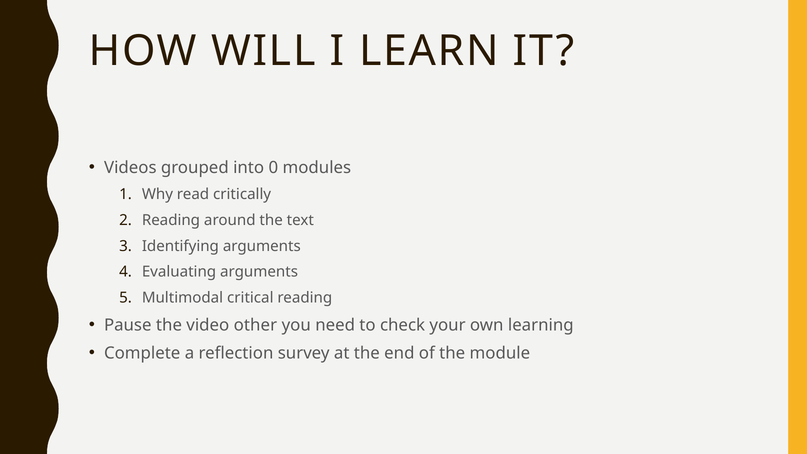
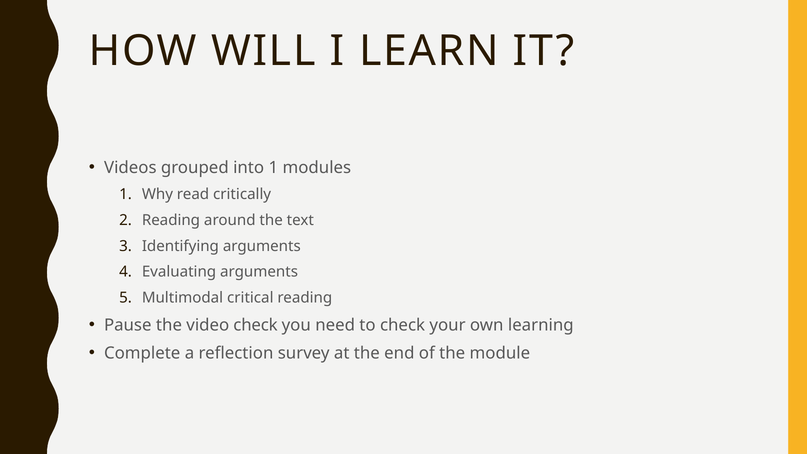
into 0: 0 -> 1
video other: other -> check
